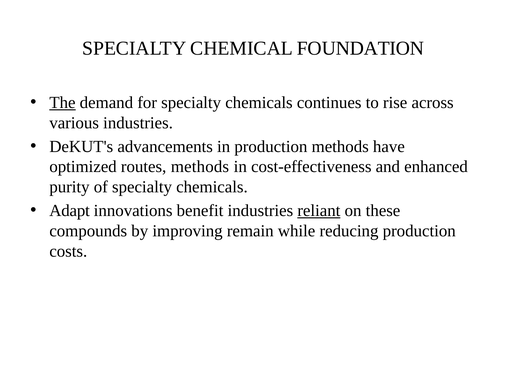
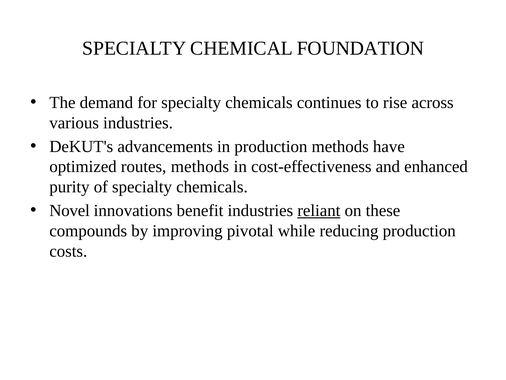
The underline: present -> none
Adapt: Adapt -> Novel
remain: remain -> pivotal
